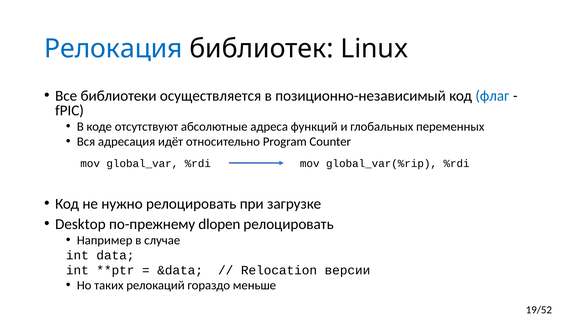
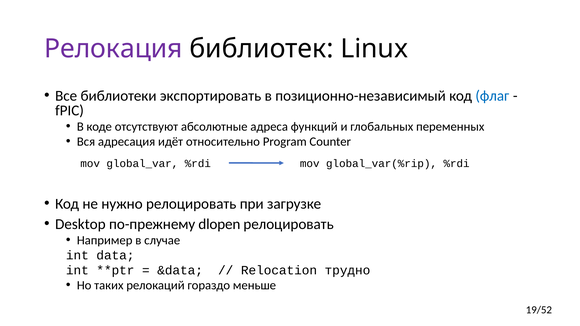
Релокация colour: blue -> purple
осуществляется: осуществляется -> экспортировать
версии: версии -> трудно
